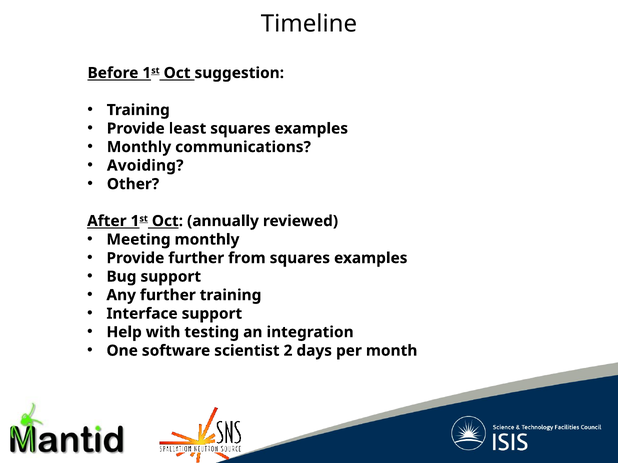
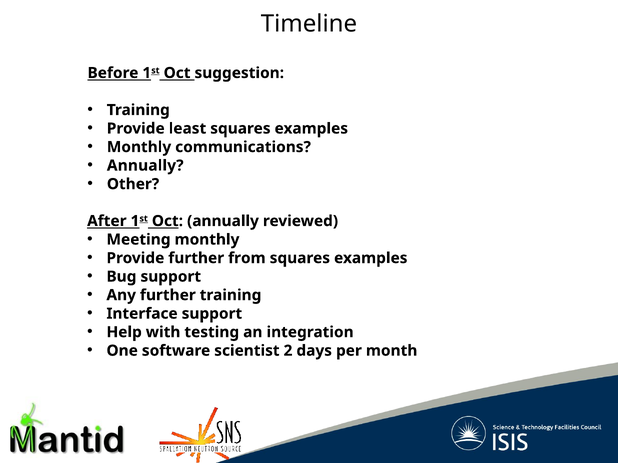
Avoiding at (145, 166): Avoiding -> Annually
